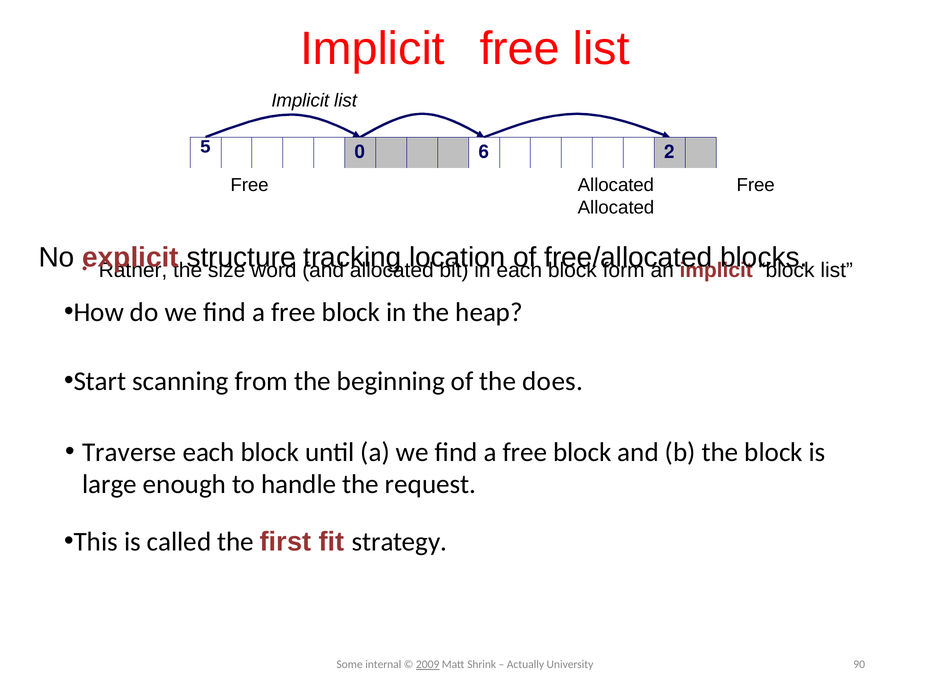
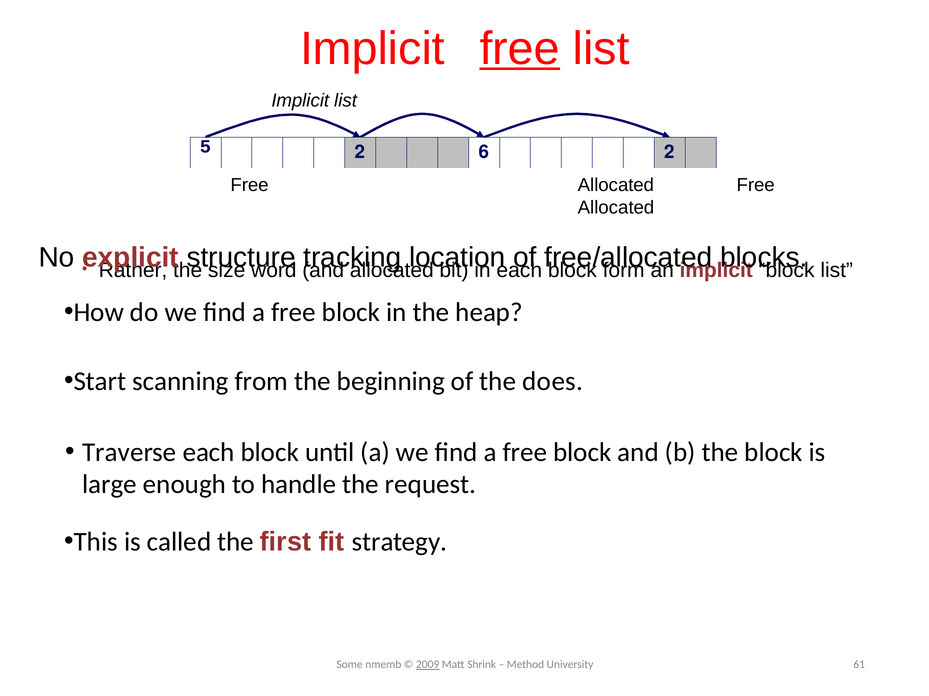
free at (520, 49) underline: none -> present
5 0: 0 -> 2
internal: internal -> nmemb
Actually: Actually -> Method
90: 90 -> 61
